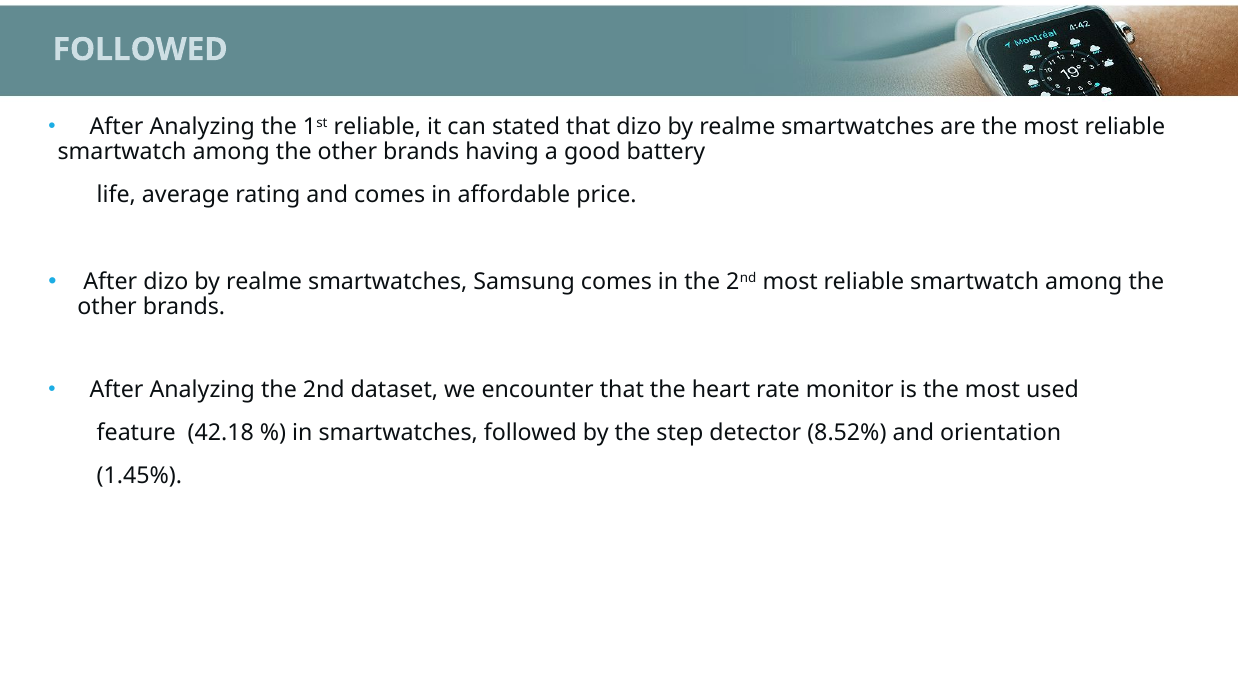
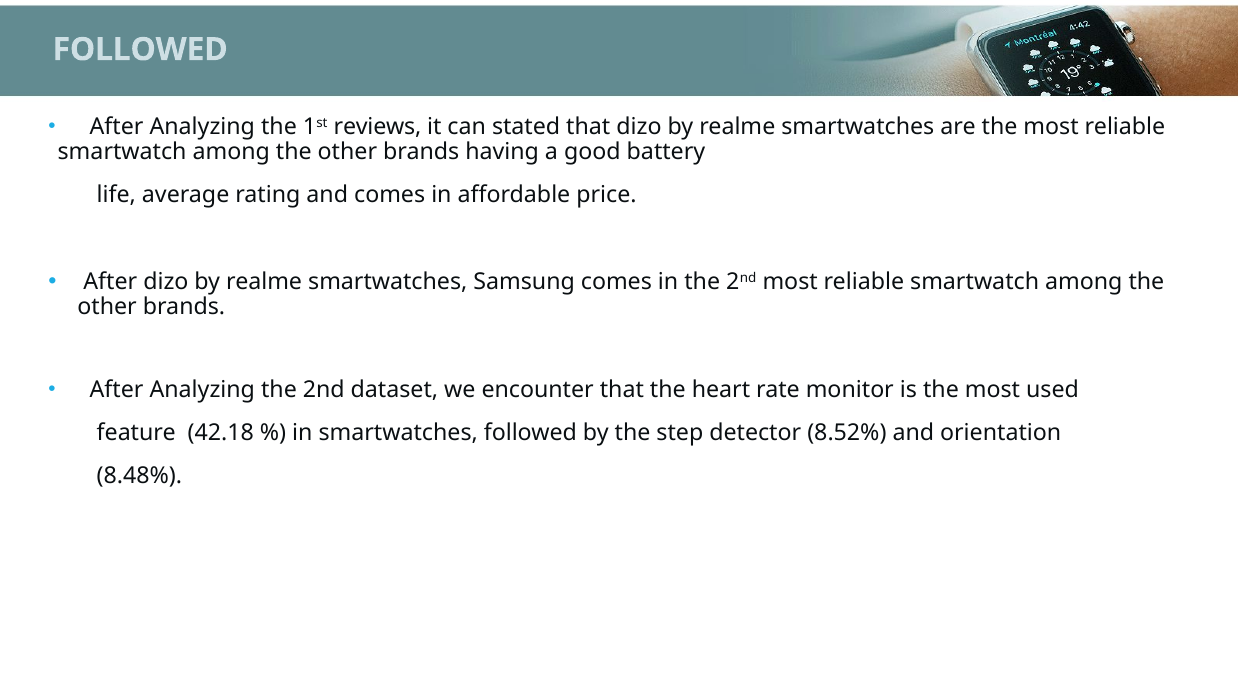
1st reliable: reliable -> reviews
1.45%: 1.45% -> 8.48%
